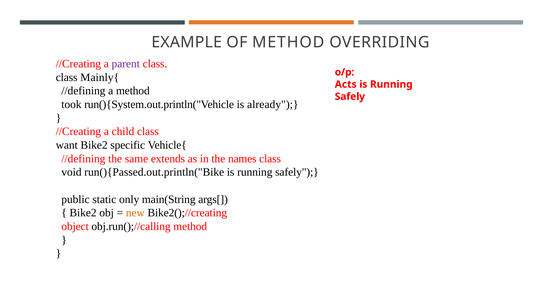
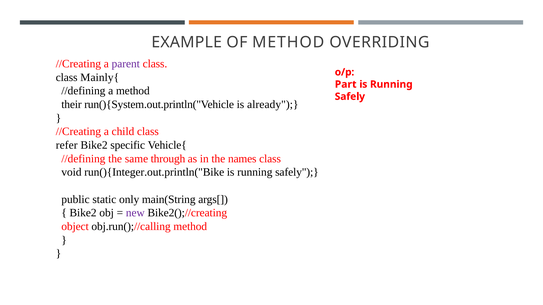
Acts: Acts -> Part
took: took -> their
want: want -> refer
extends: extends -> through
run(){Passed.out.println("Bike: run(){Passed.out.println("Bike -> run(){Integer.out.println("Bike
new colour: orange -> purple
